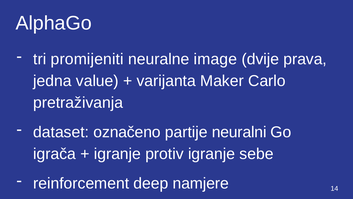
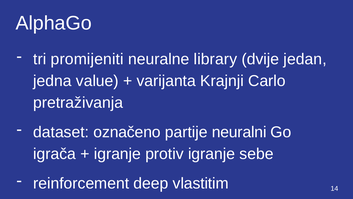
image: image -> library
prava: prava -> jedan
Maker: Maker -> Krajnji
namjere: namjere -> vlastitim
